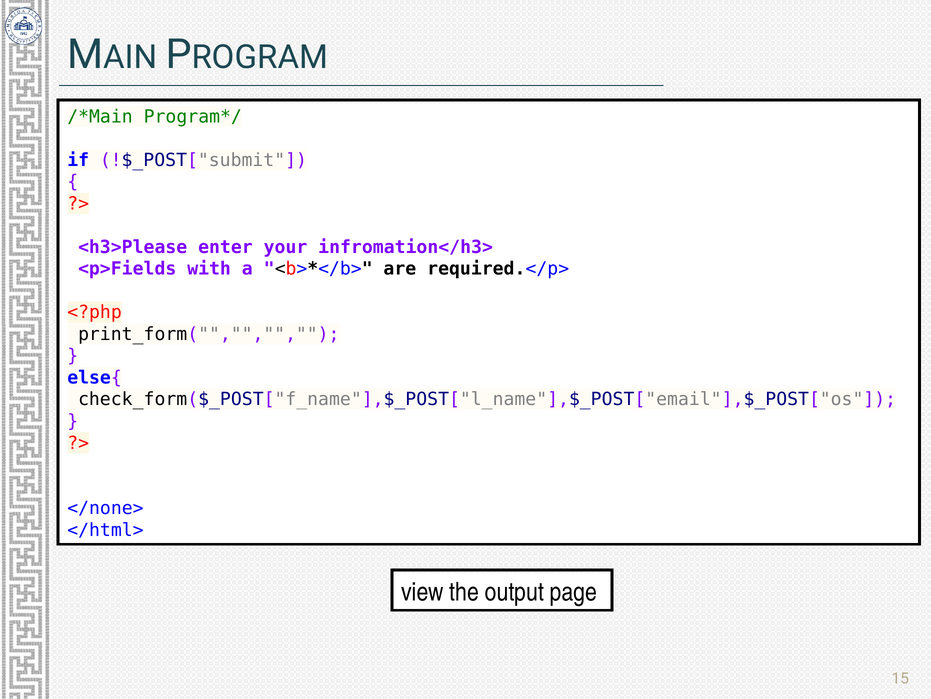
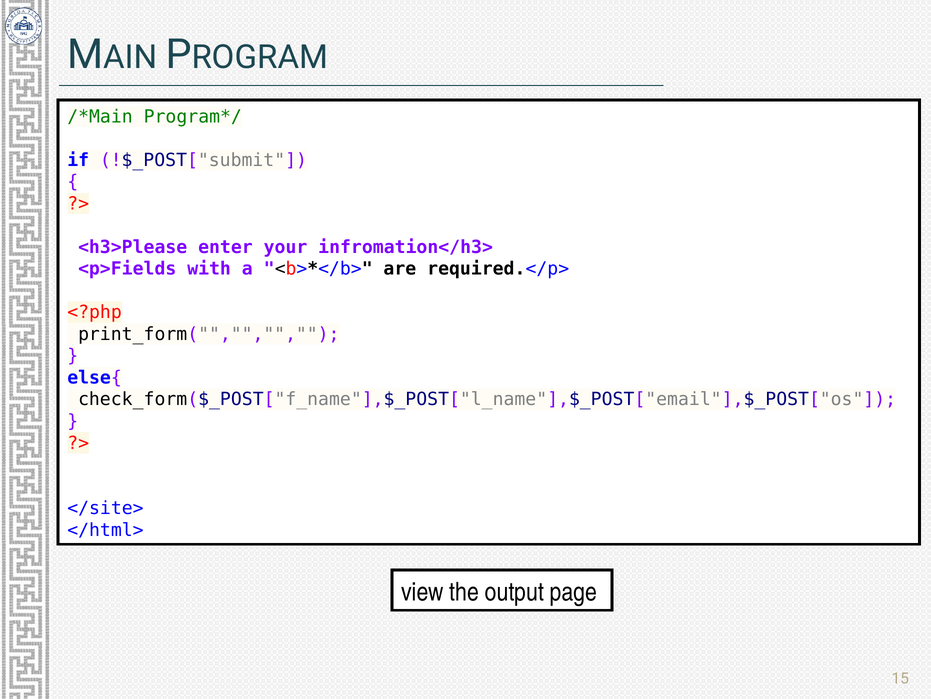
</none>: </none> -> </site>
